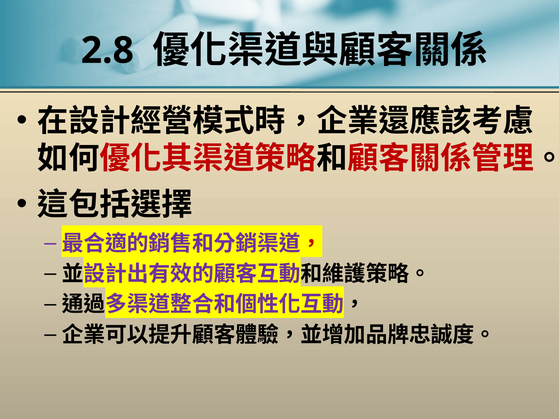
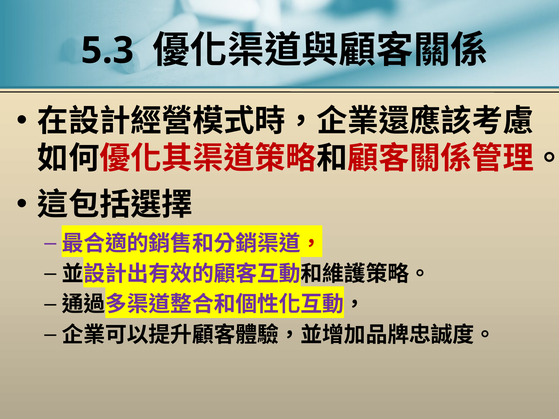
2.8: 2.8 -> 5.3
